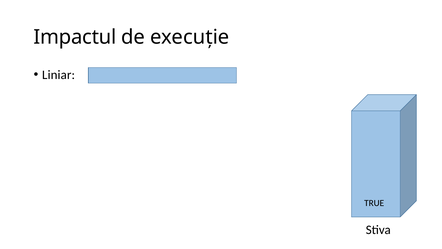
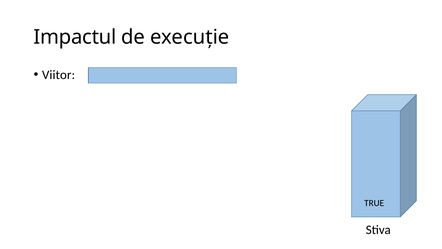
Liniar: Liniar -> Viitor
